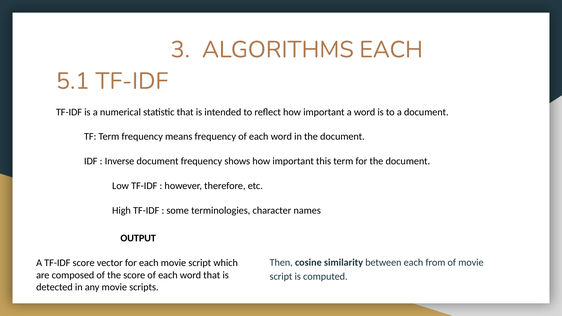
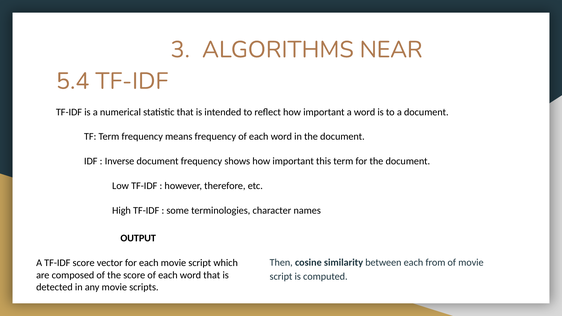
ALGORITHMS EACH: EACH -> NEAR
5.1: 5.1 -> 5.4
